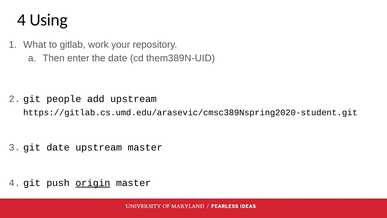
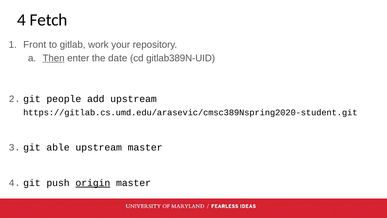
Using: Using -> Fetch
What: What -> Front
Then underline: none -> present
them389N-UID: them389N-UID -> gitlab389N-UID
git date: date -> able
